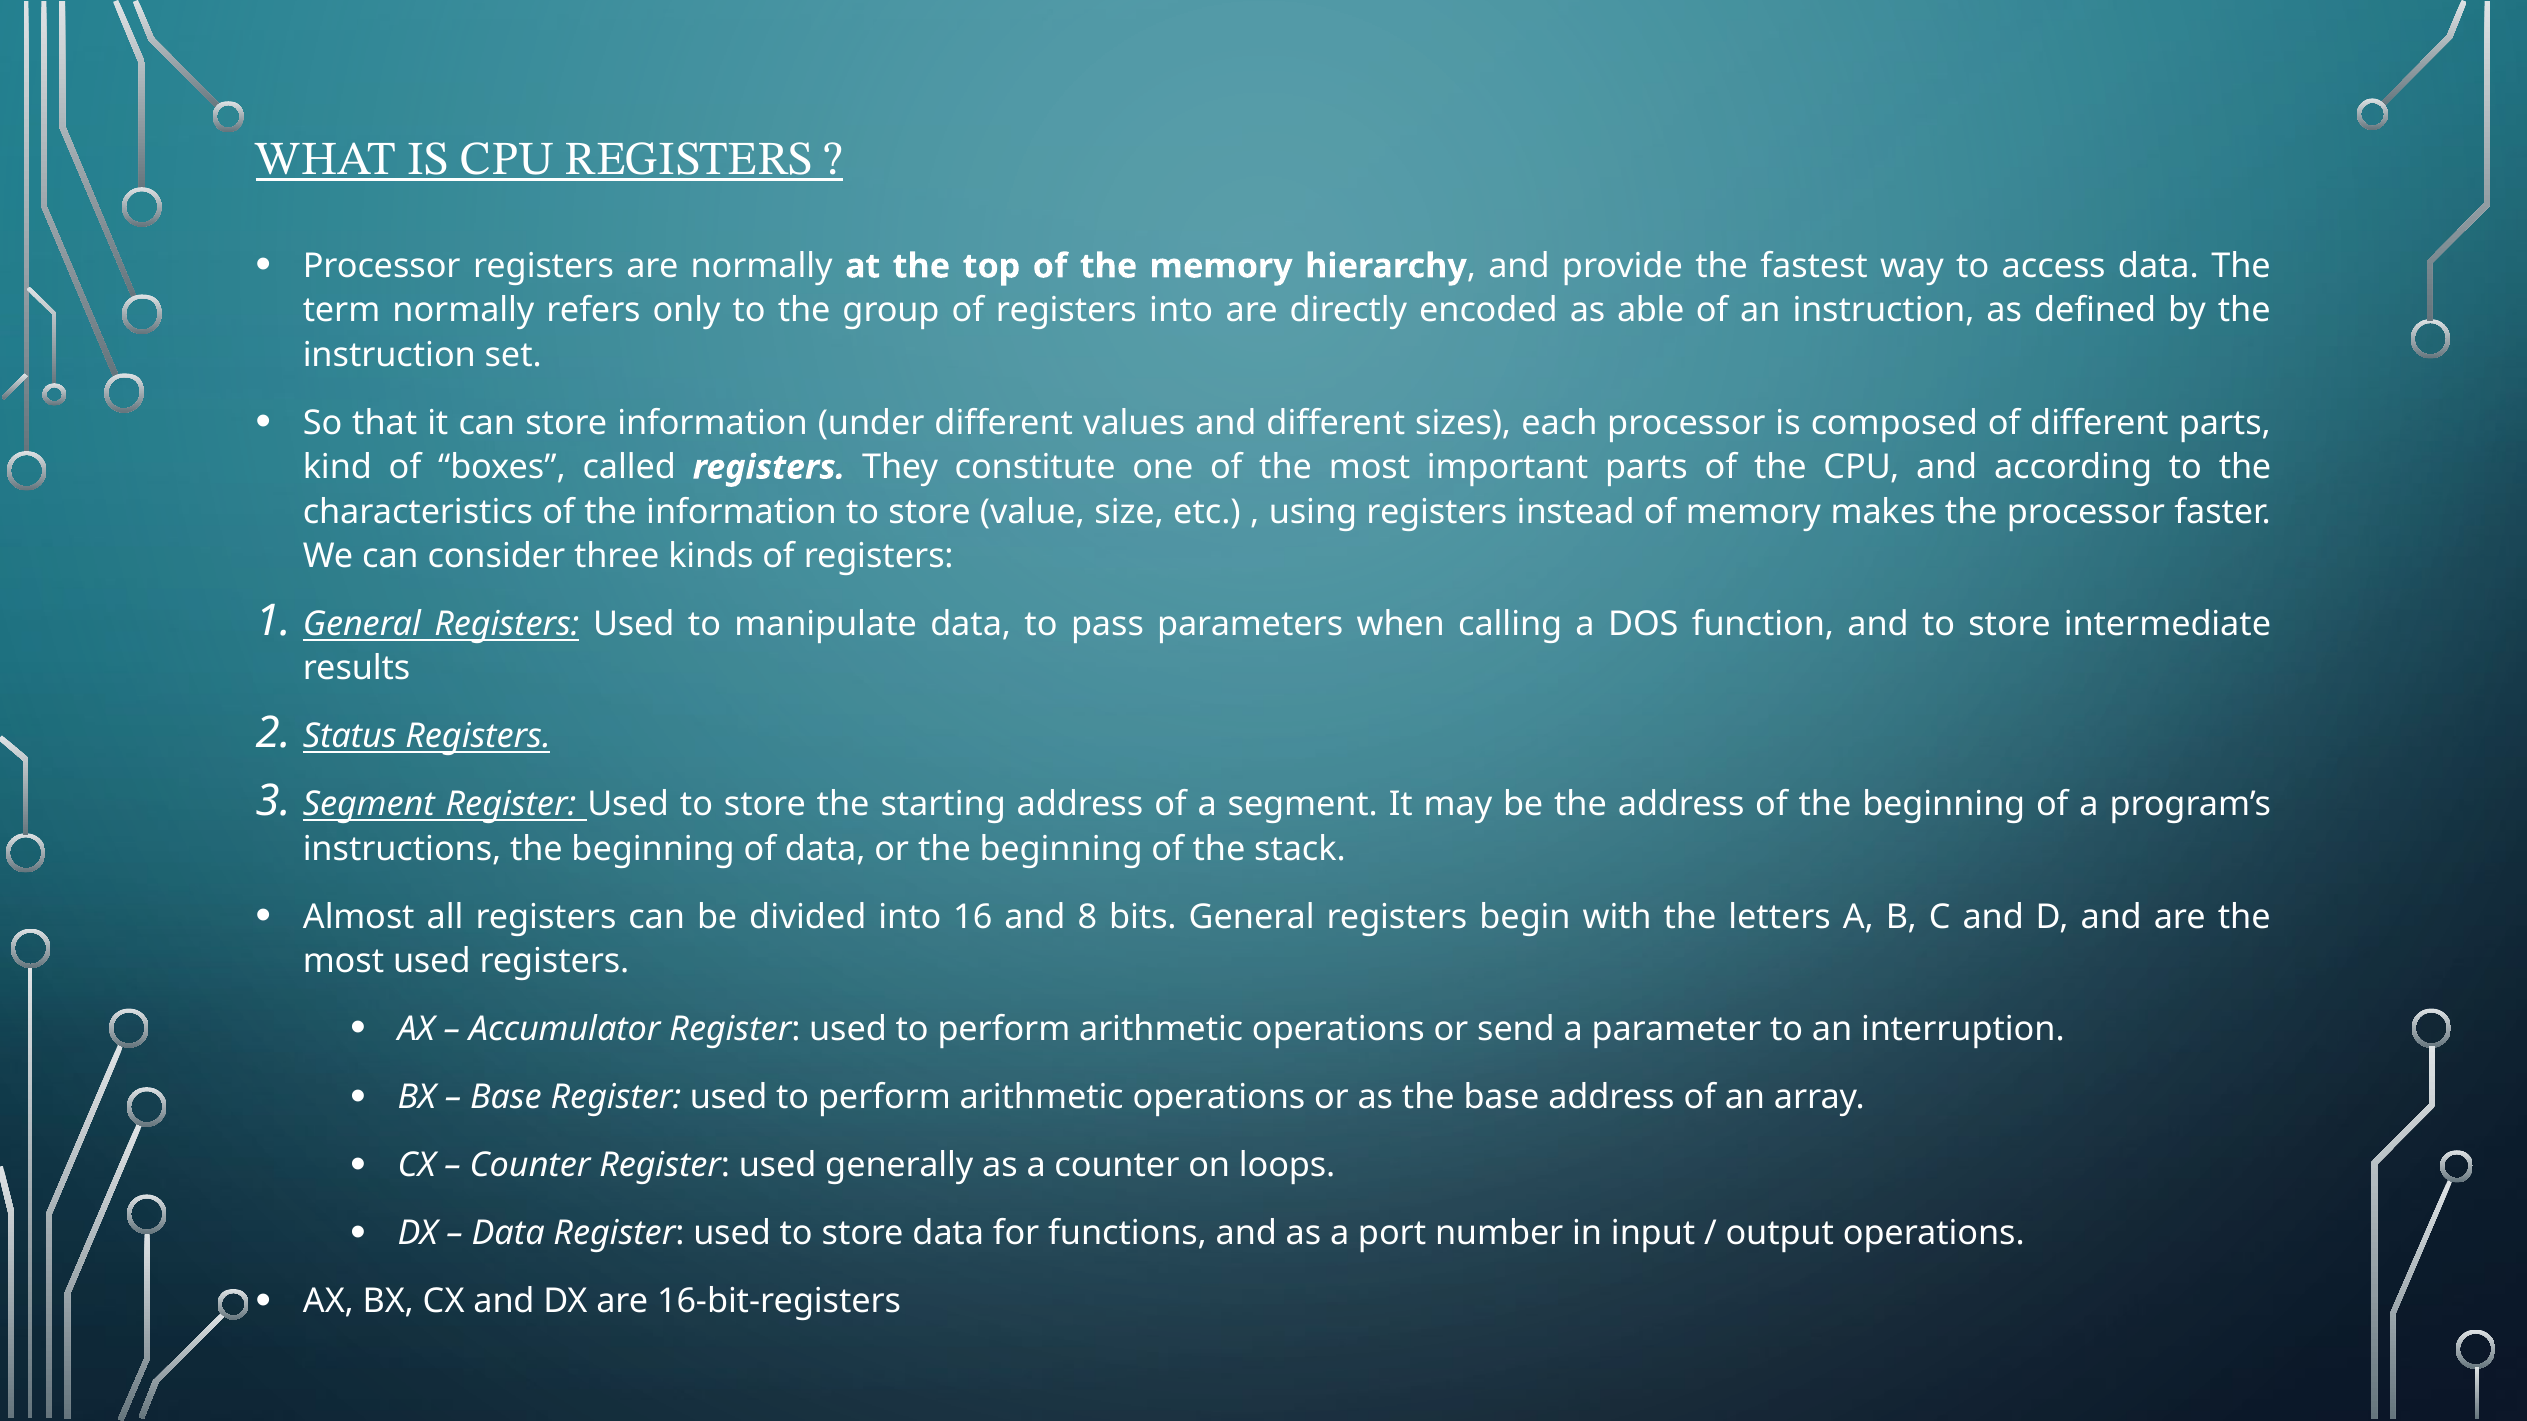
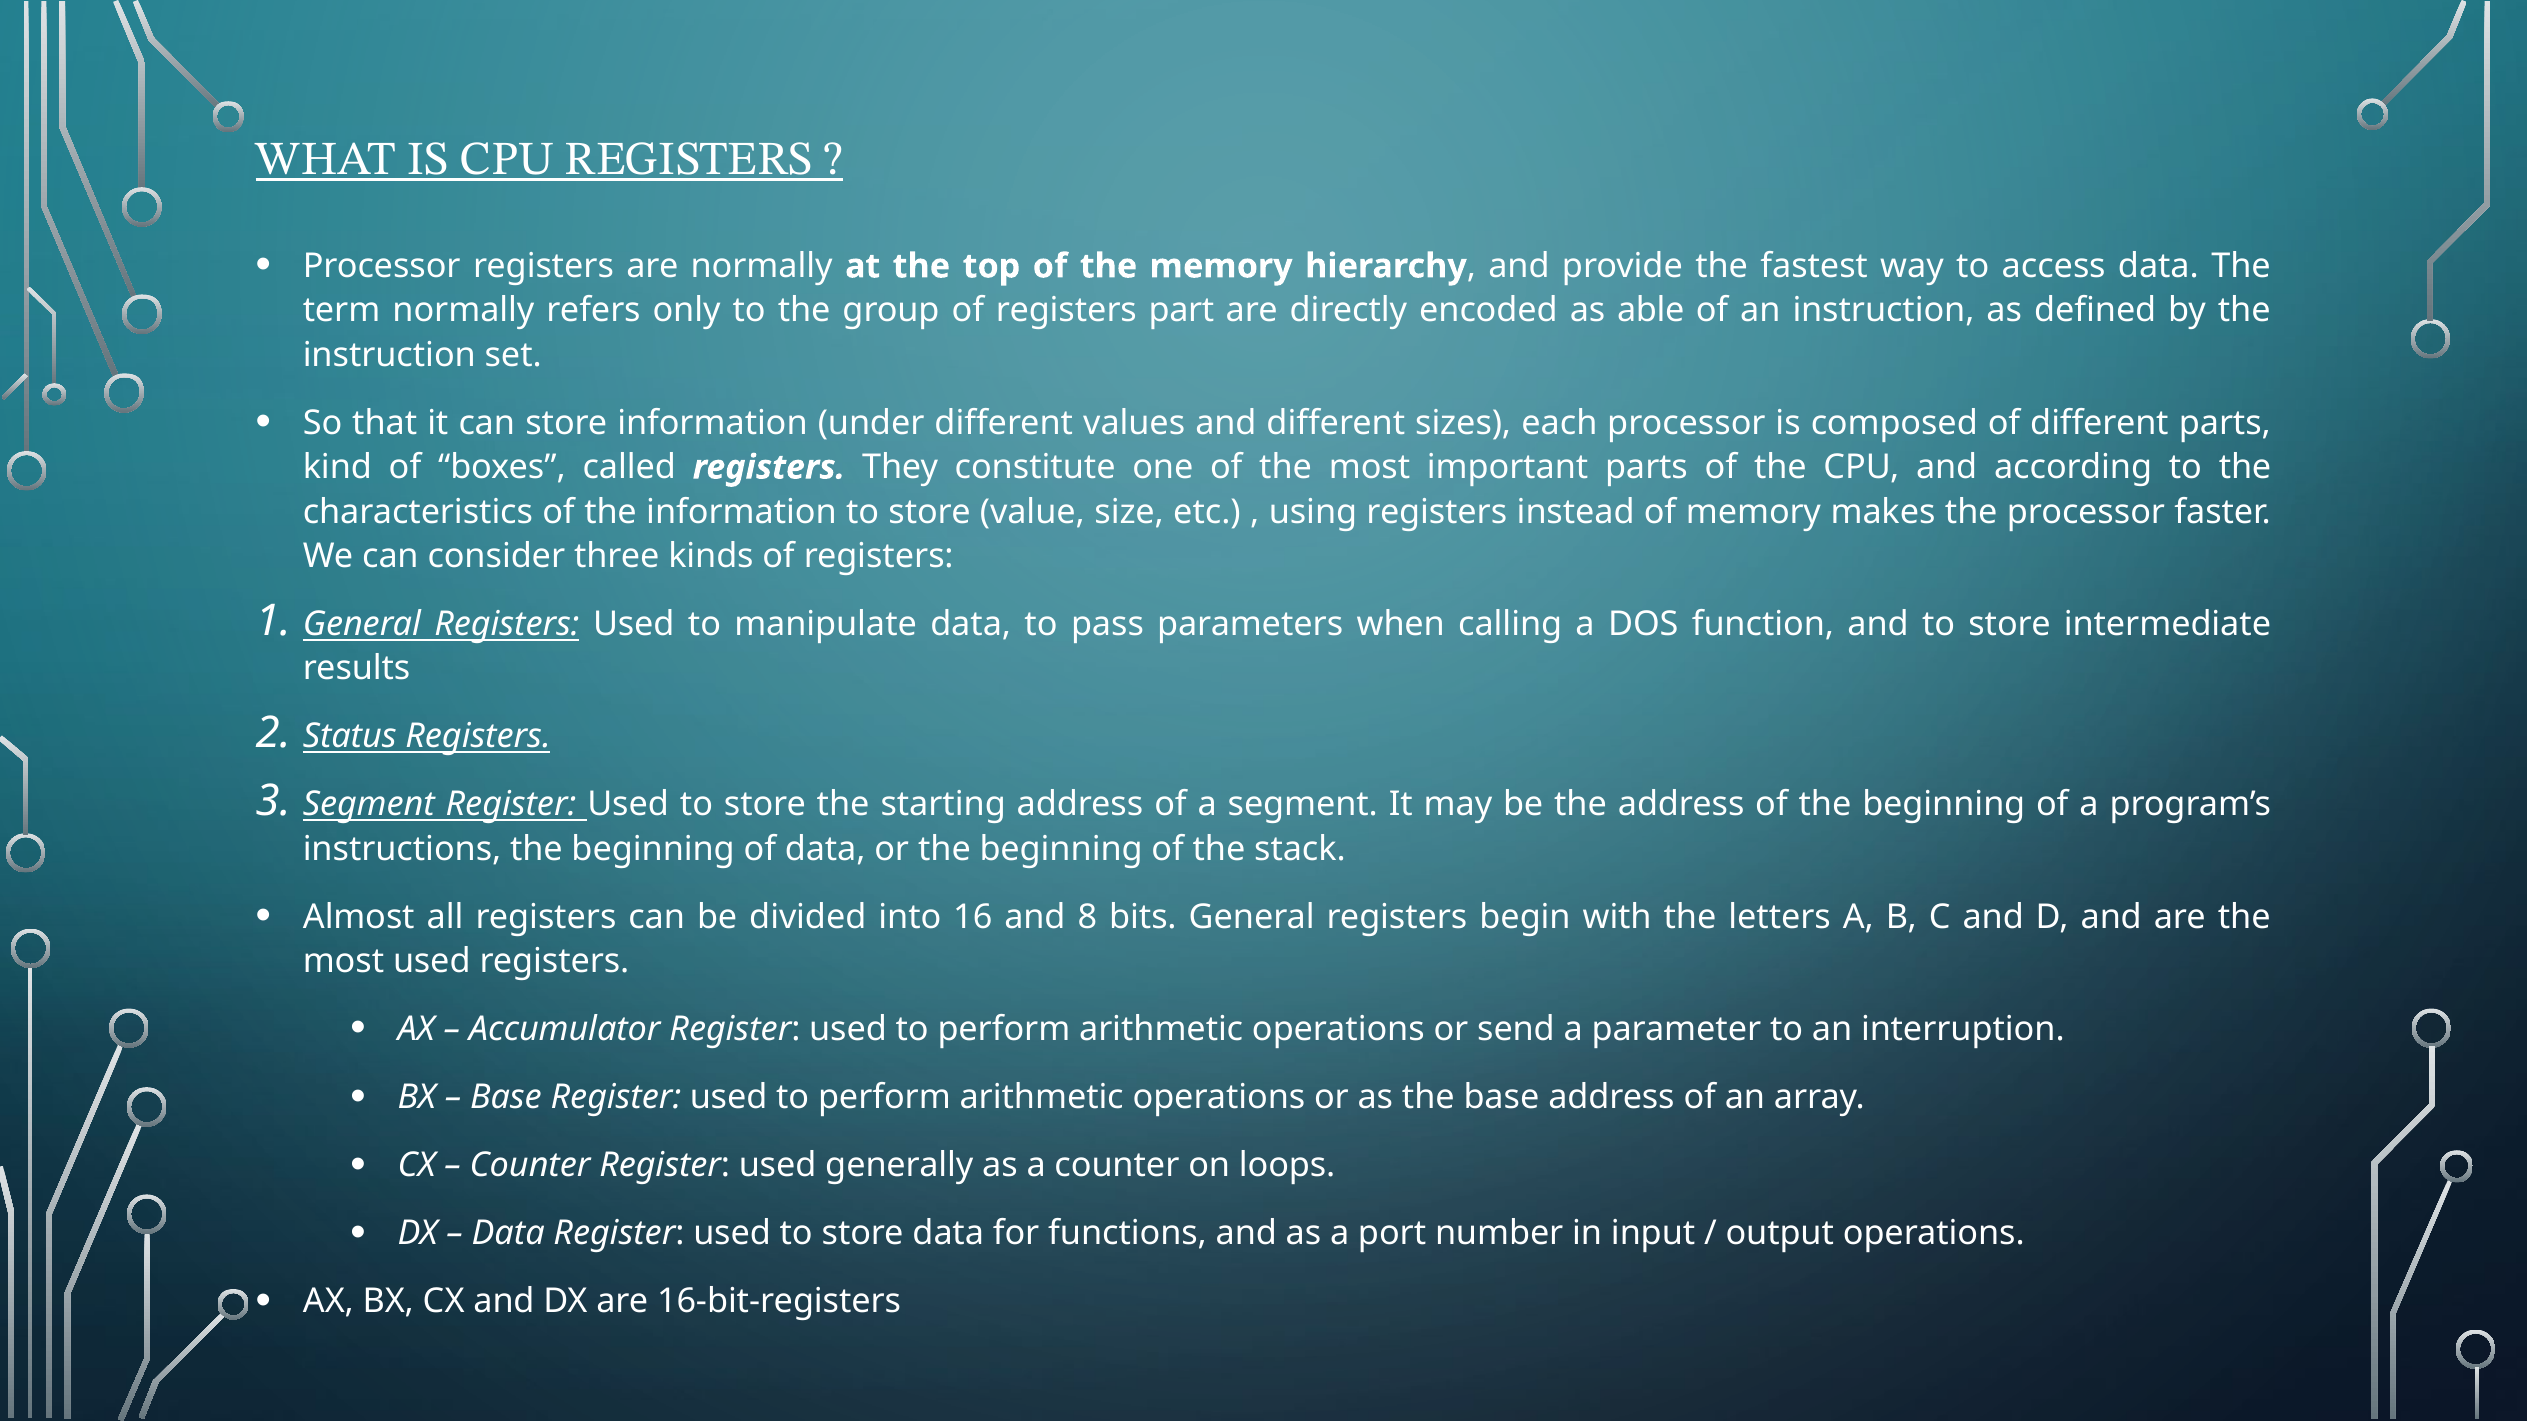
registers into: into -> part
